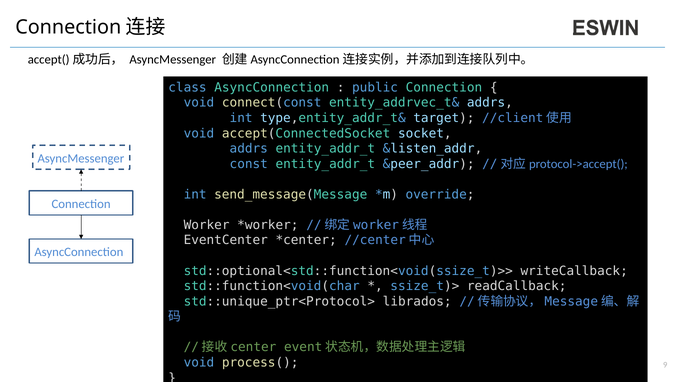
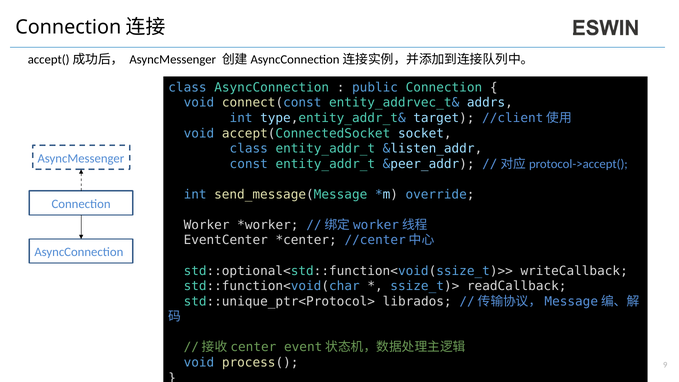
addrs at (249, 149): addrs -> class
